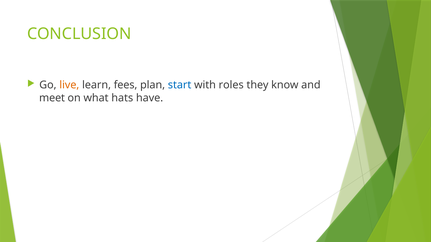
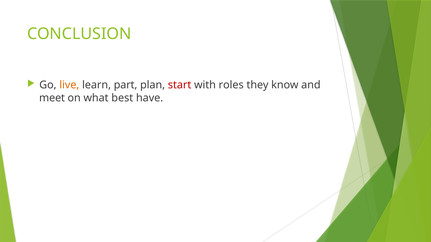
fees: fees -> part
start colour: blue -> red
hats: hats -> best
